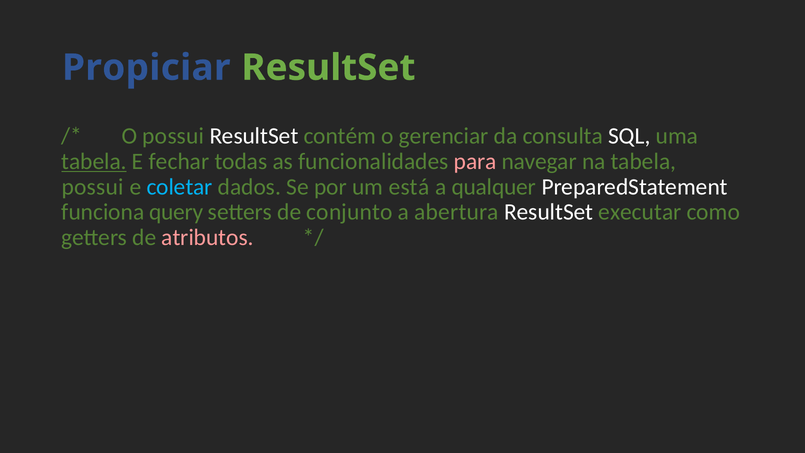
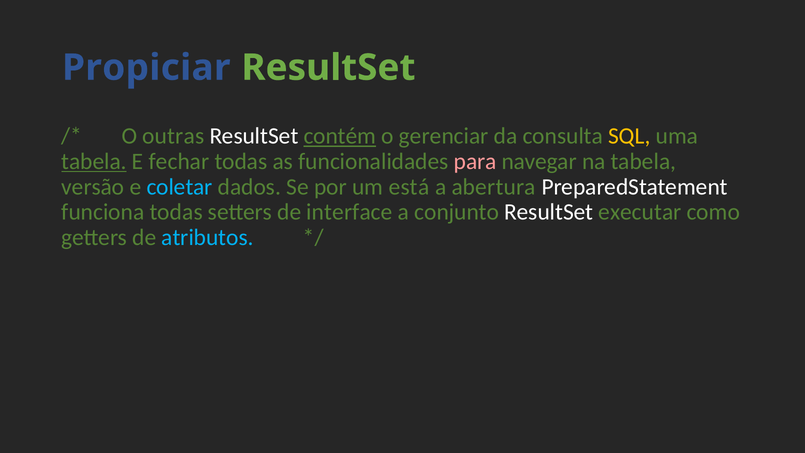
O possui: possui -> outras
contém underline: none -> present
SQL colour: white -> yellow
possui at (93, 187): possui -> versão
qualquer: qualquer -> abertura
funciona query: query -> todas
conjunto: conjunto -> interface
abertura: abertura -> conjunto
atributos colour: pink -> light blue
